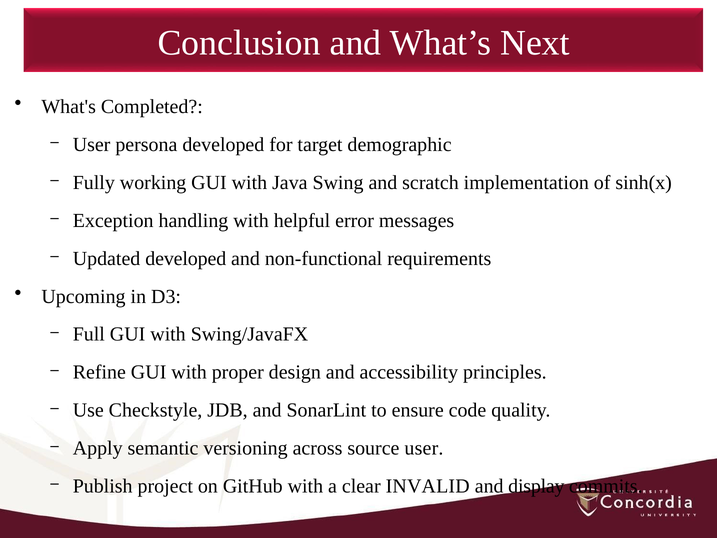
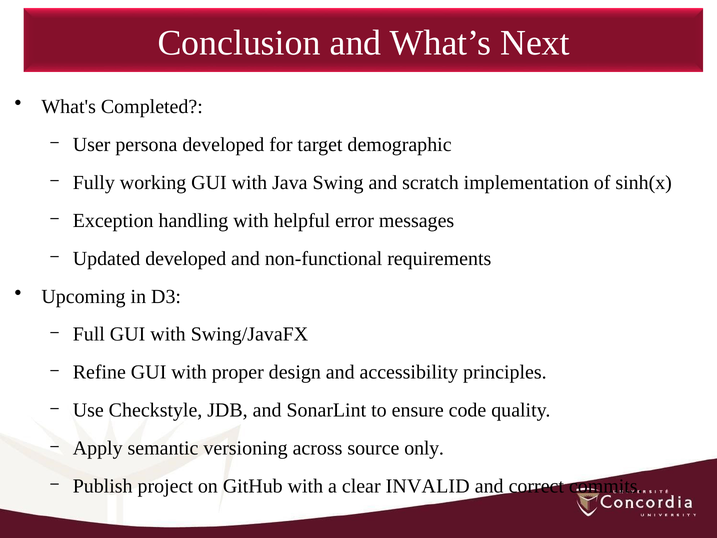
source user: user -> only
display: display -> correct
